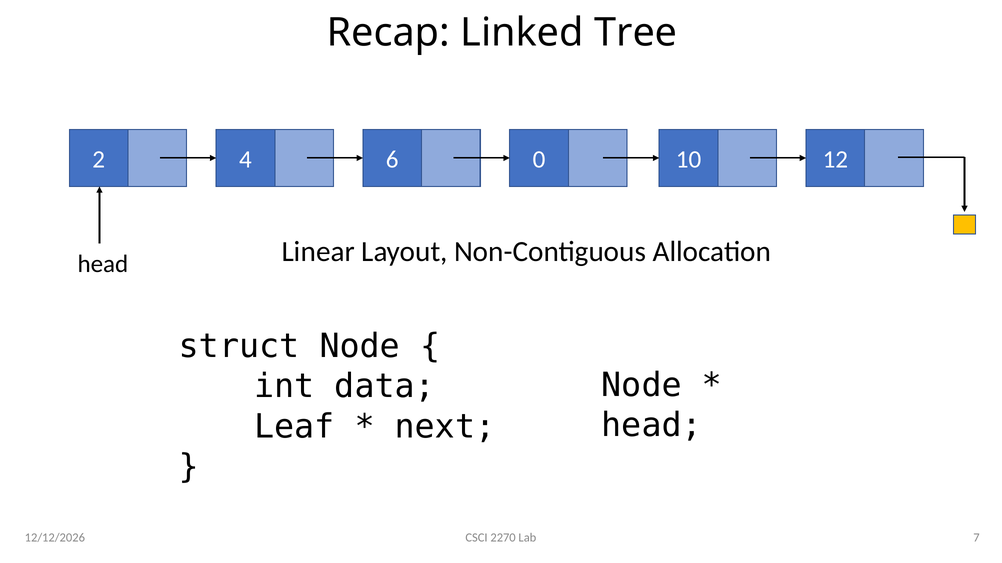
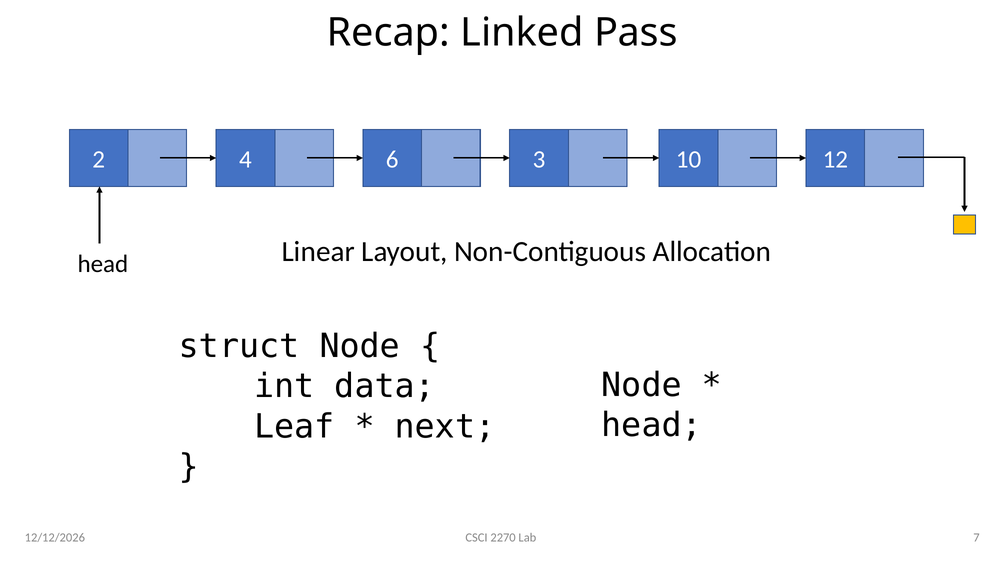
Tree: Tree -> Pass
0: 0 -> 3
